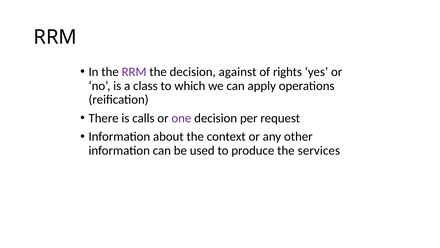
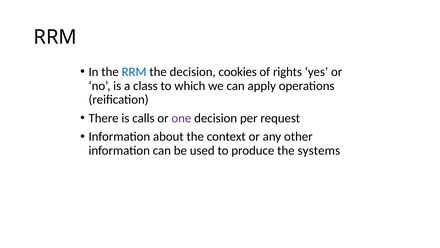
RRM at (134, 72) colour: purple -> blue
against: against -> cookies
services: services -> systems
